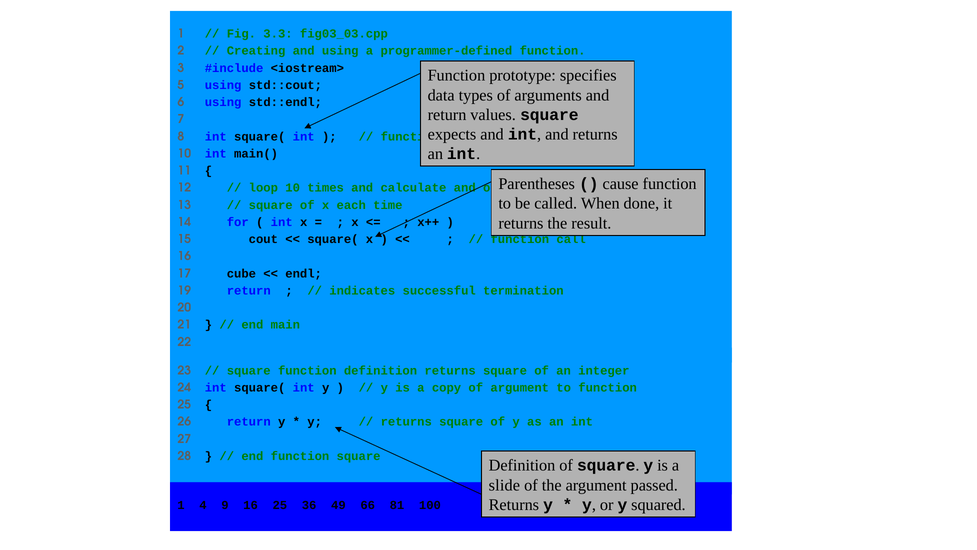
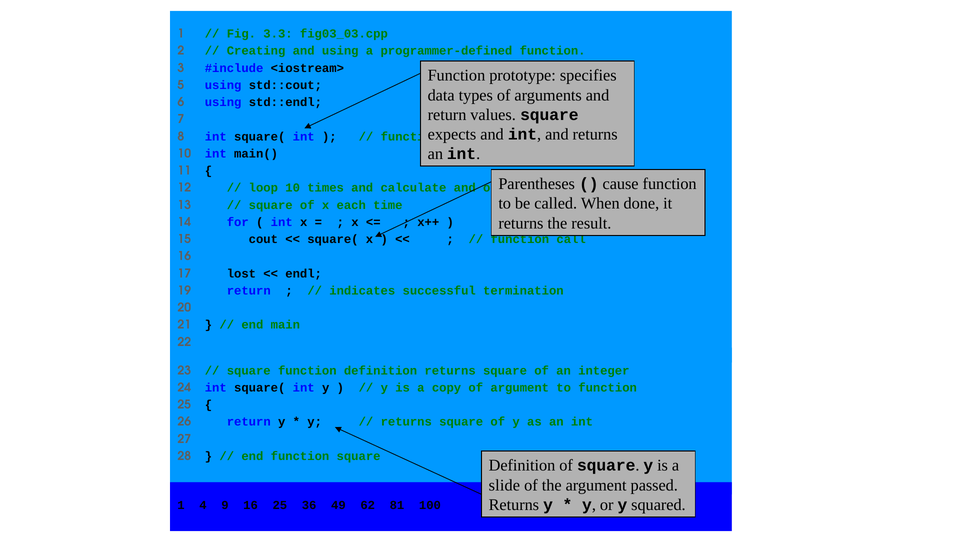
cube: cube -> lost
66: 66 -> 62
